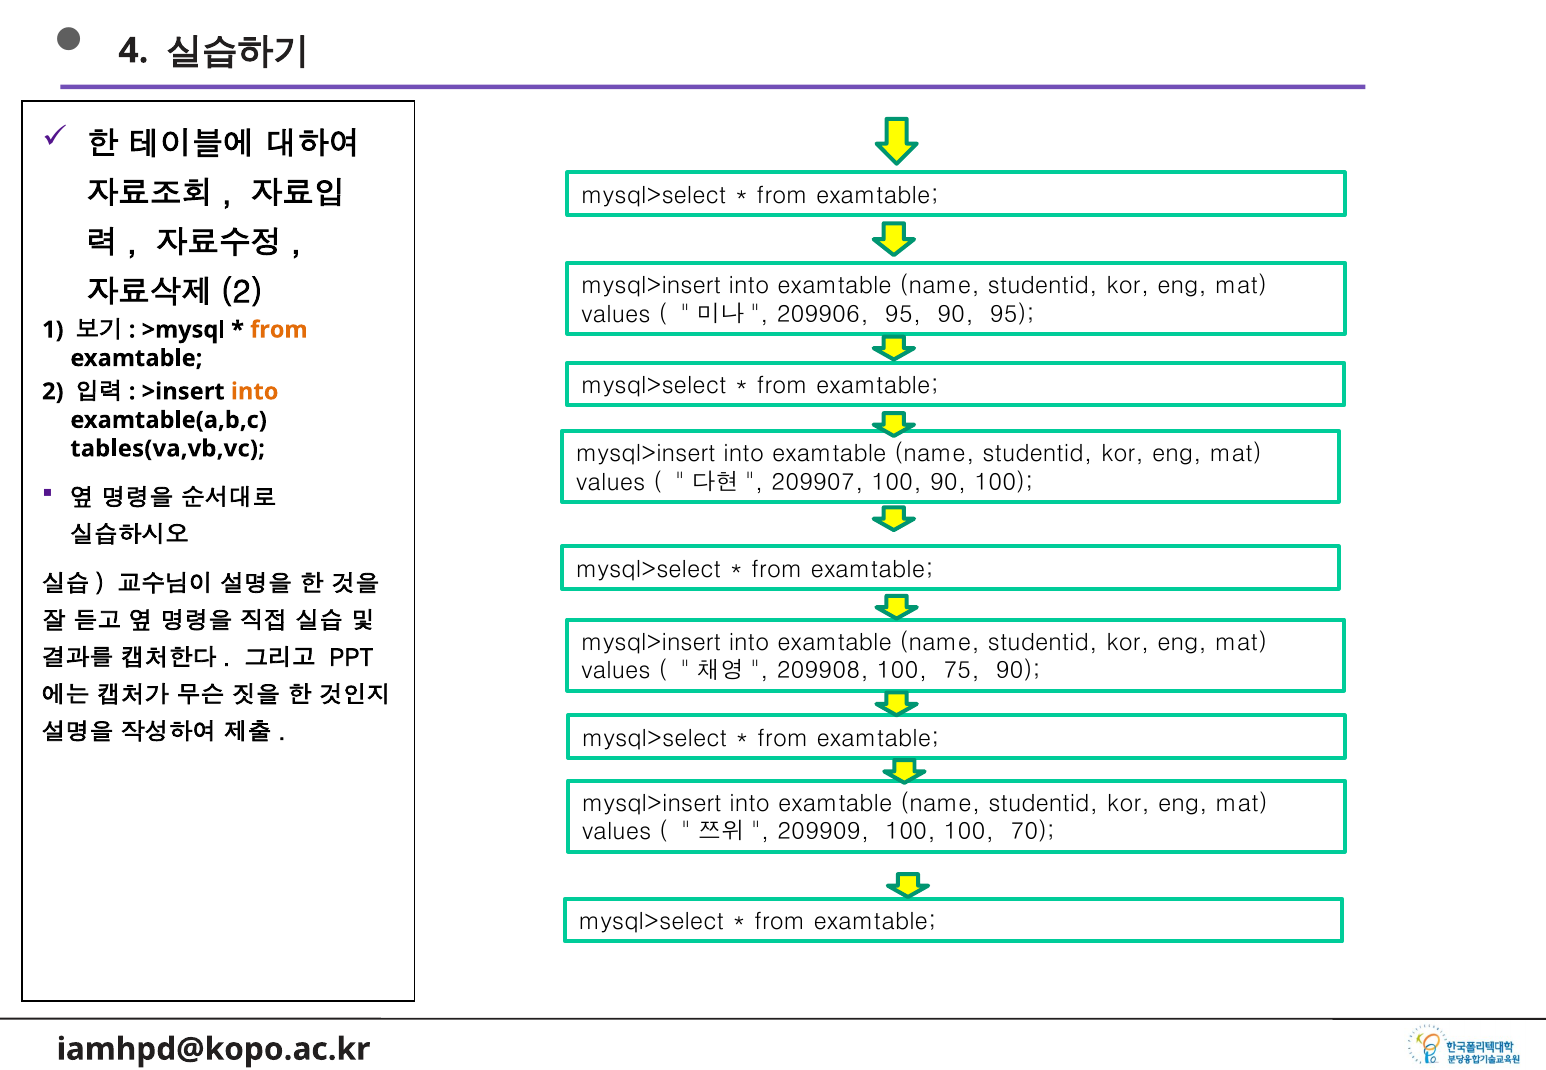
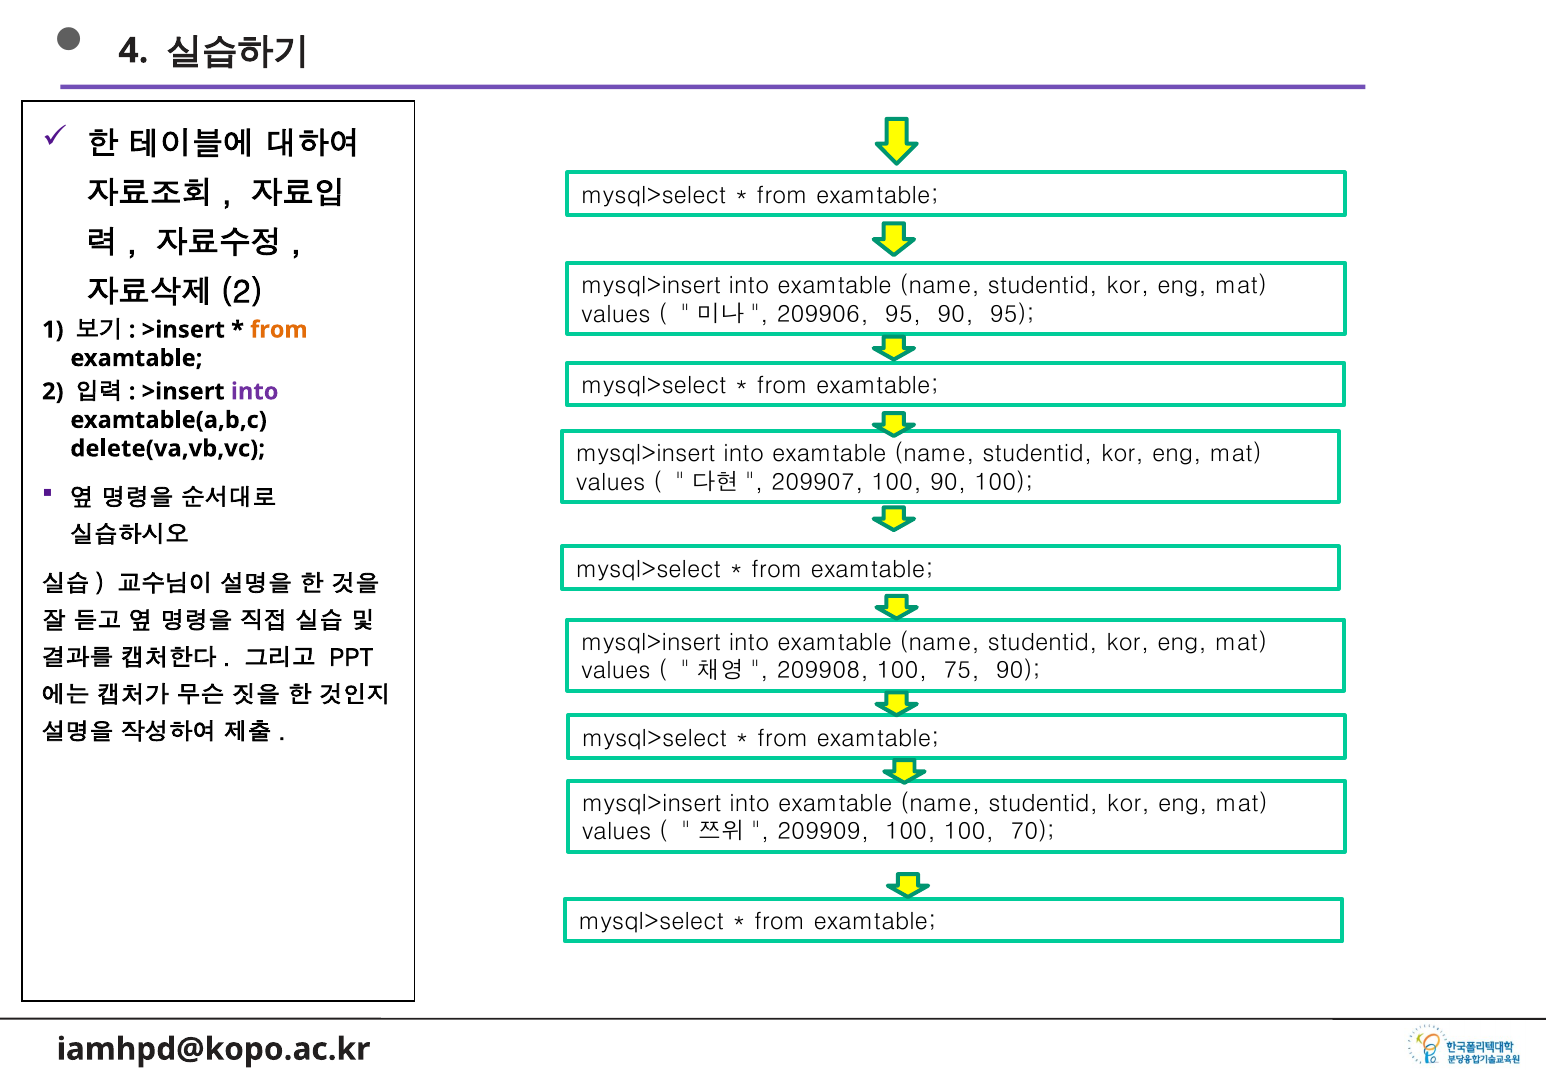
>mysql at (183, 330): >mysql -> >insert
into at (255, 392) colour: orange -> purple
tables(va,vb,vc: tables(va,vb,vc -> delete(va,vb,vc
